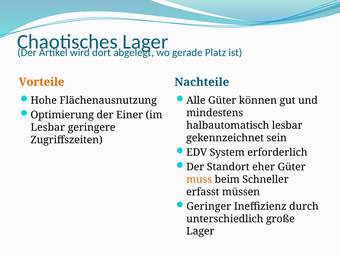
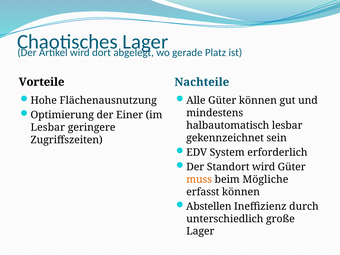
Vorteile colour: orange -> black
Standort eher: eher -> wird
Schneller: Schneller -> Mögliche
erfasst müssen: müssen -> können
Geringer: Geringer -> Abstellen
